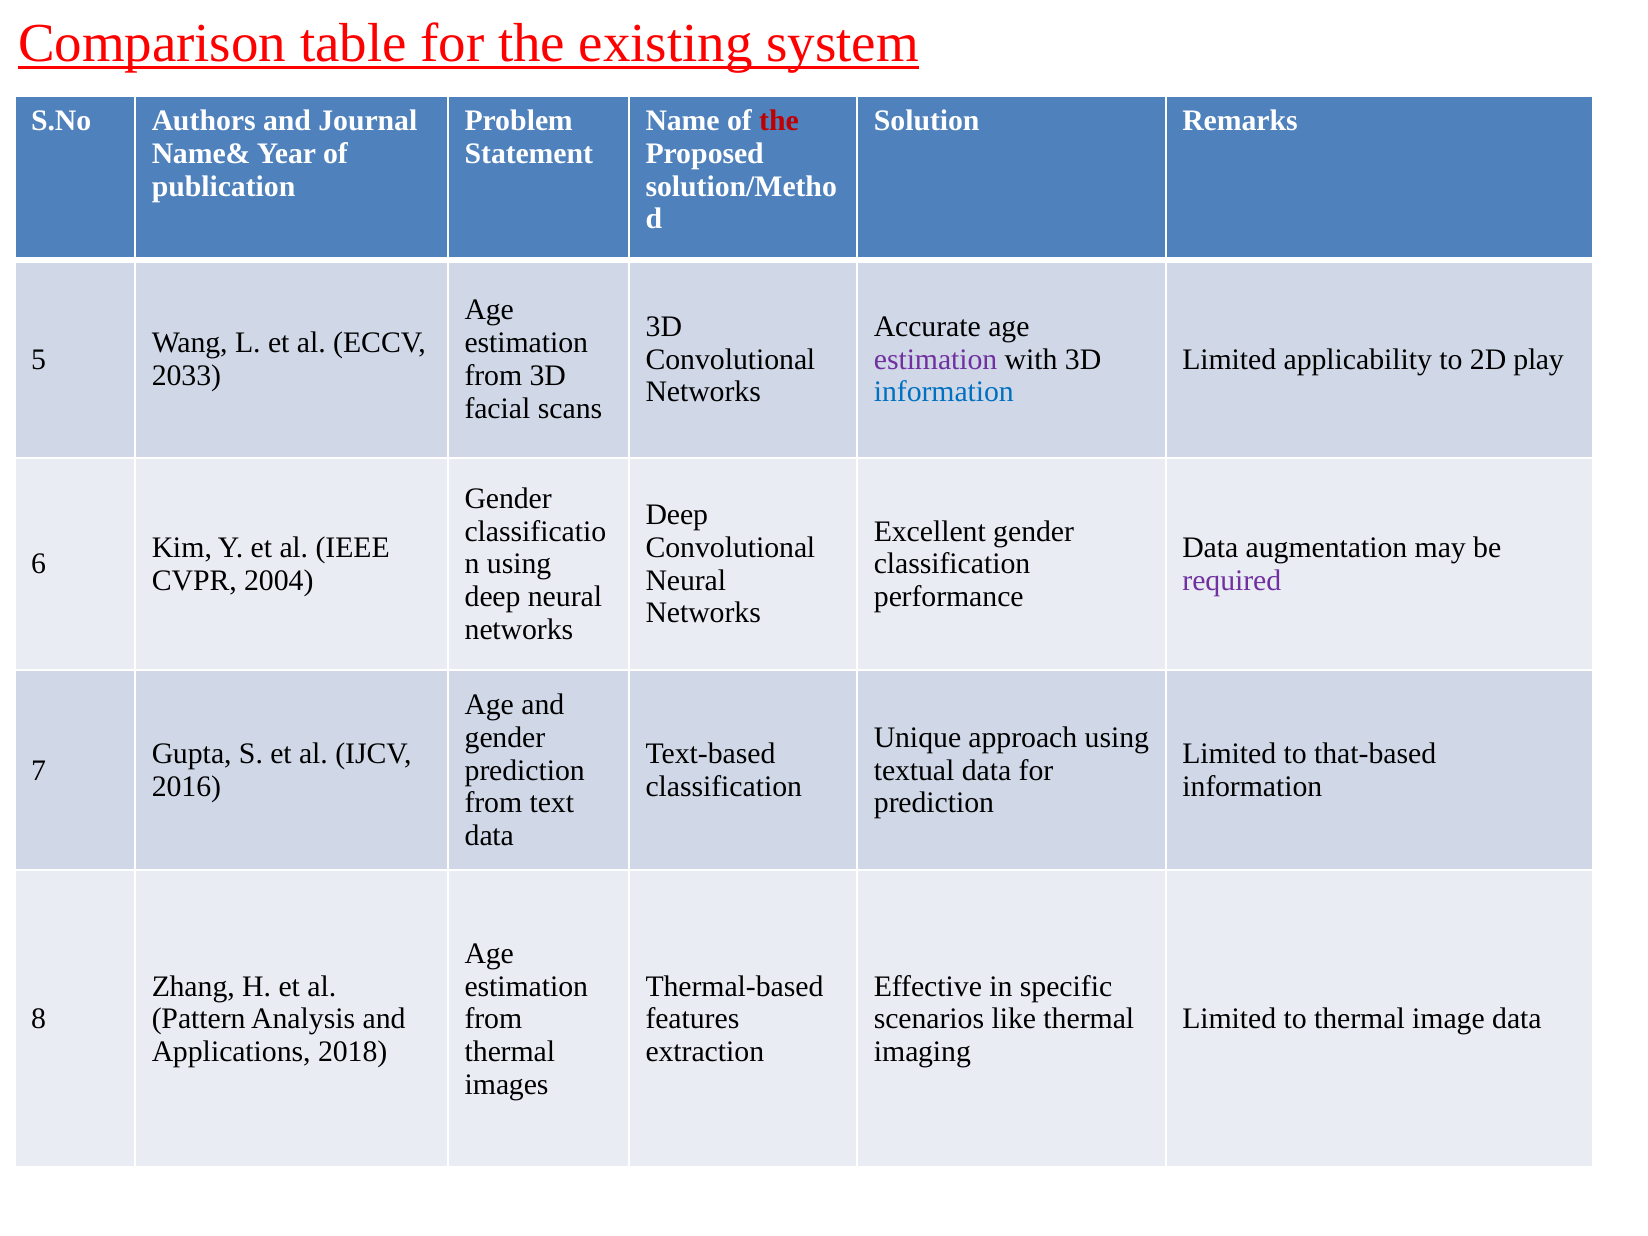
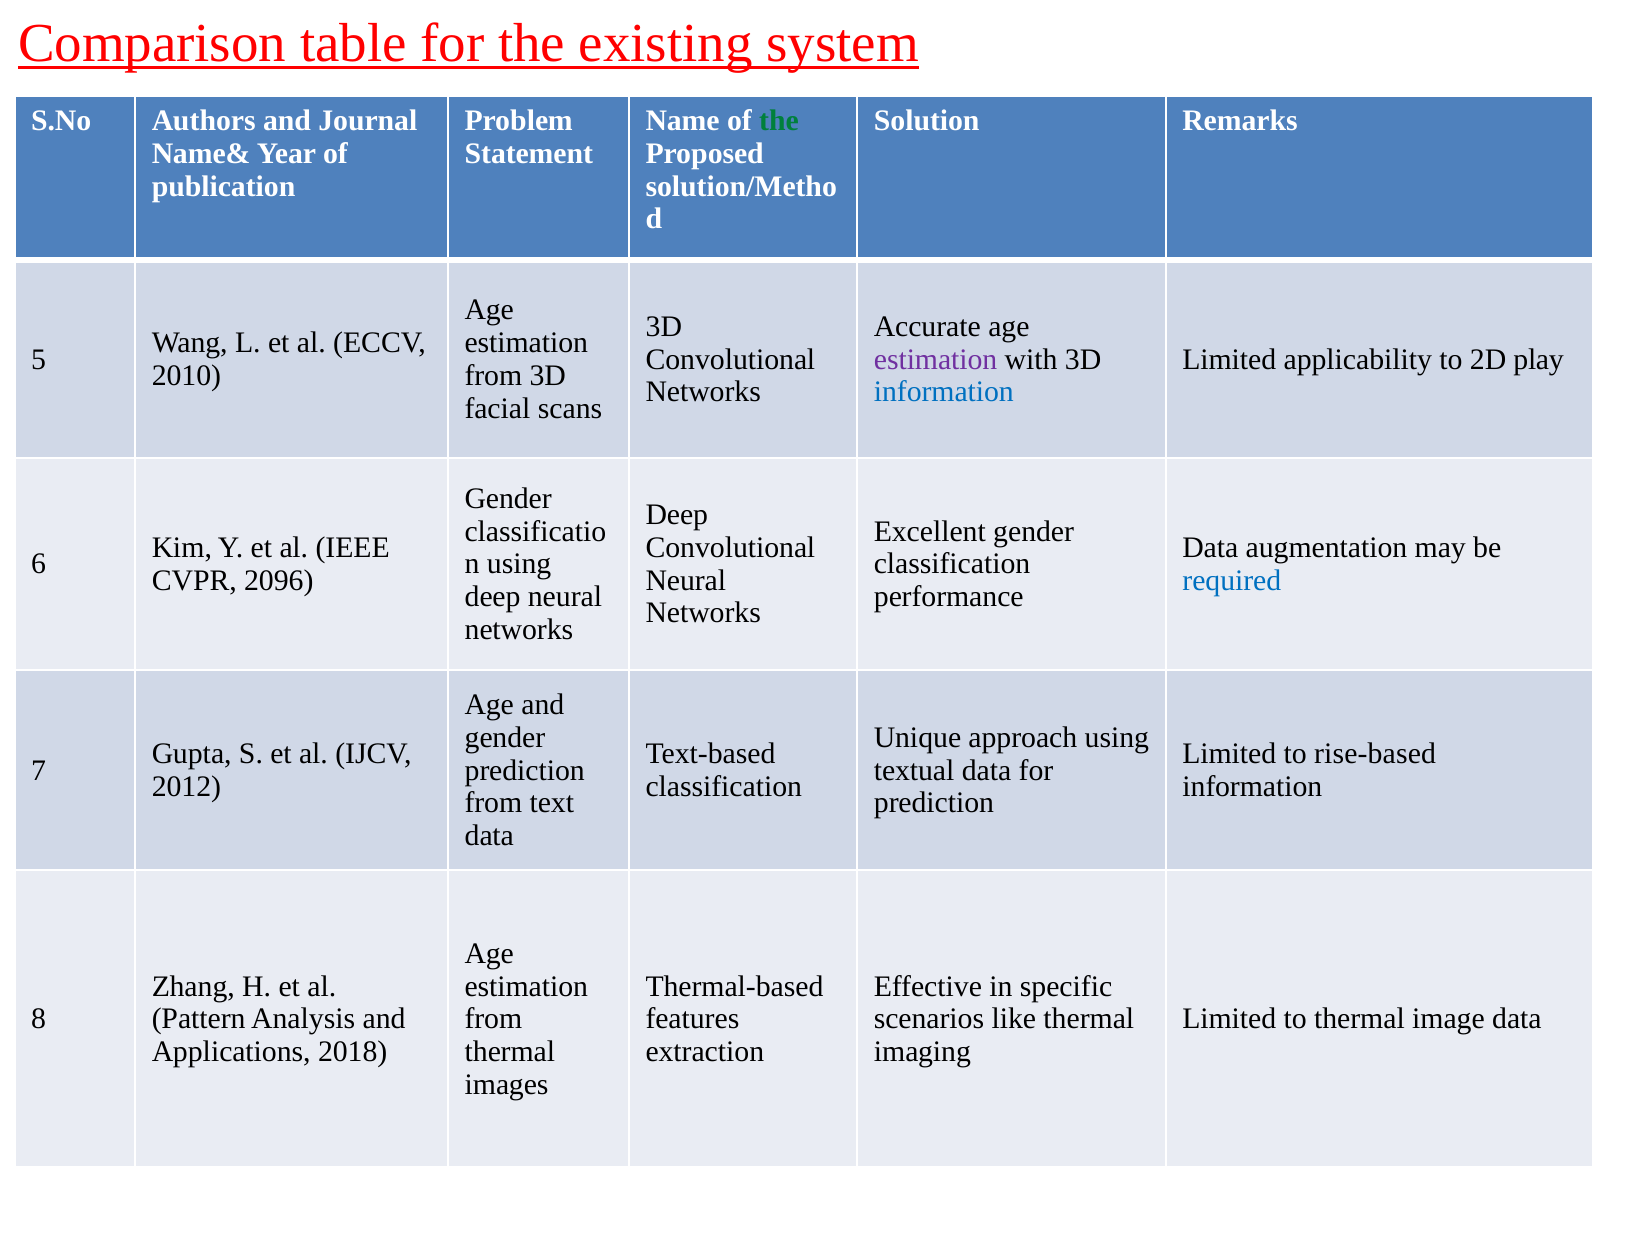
the at (779, 121) colour: red -> green
2033: 2033 -> 2010
2004: 2004 -> 2096
required colour: purple -> blue
that-based: that-based -> rise-based
2016: 2016 -> 2012
